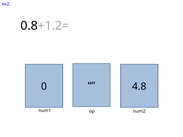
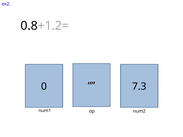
4.8: 4.8 -> 7.3
